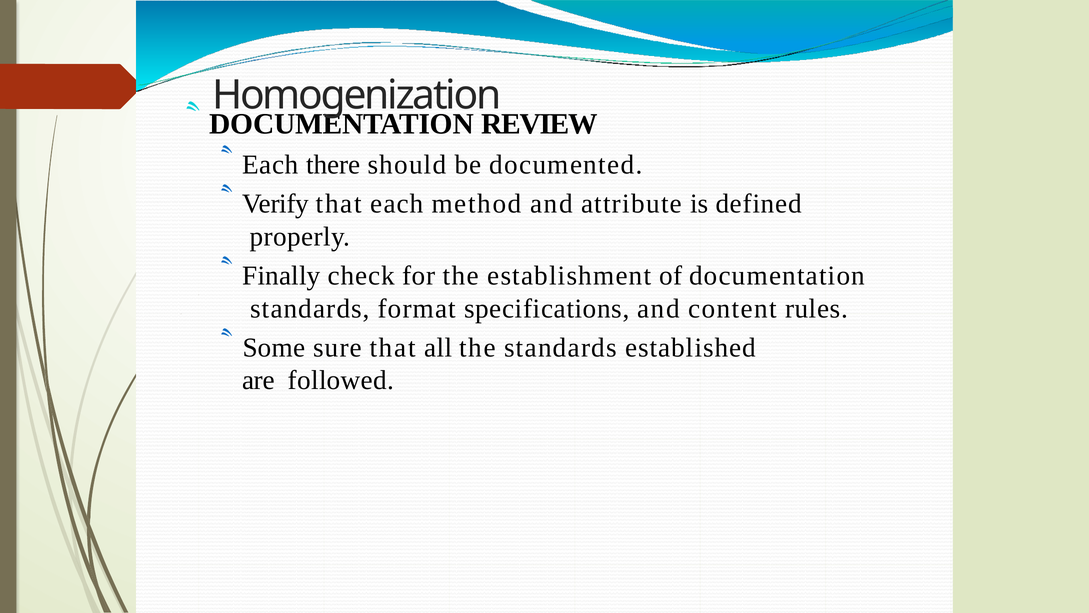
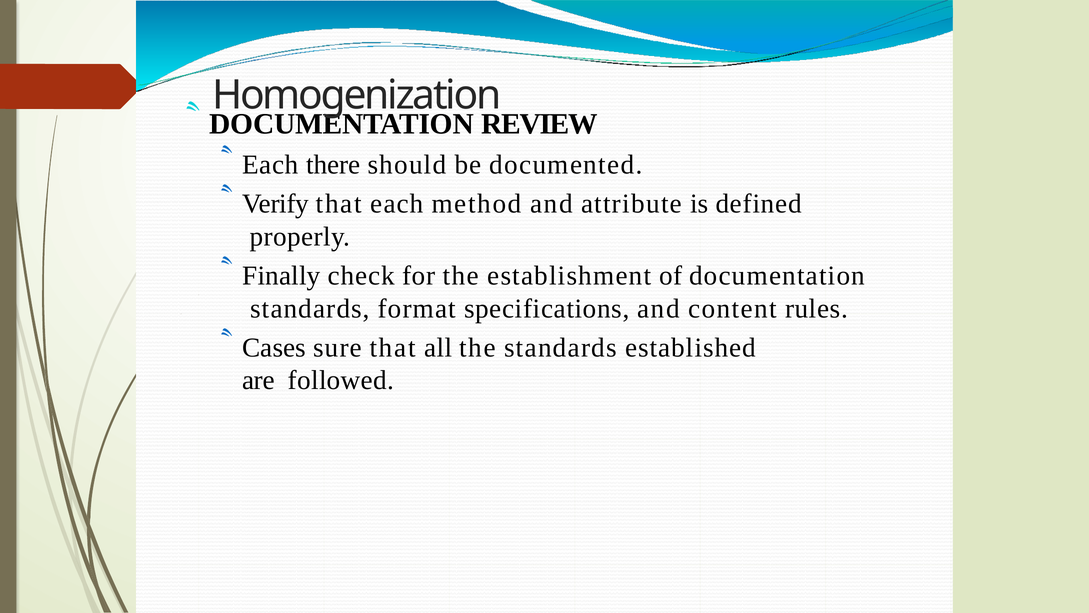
Some: Some -> Cases
